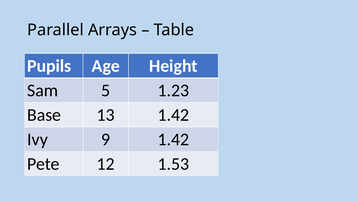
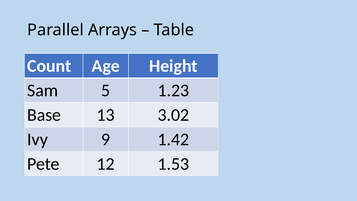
Pupils: Pupils -> Count
13 1.42: 1.42 -> 3.02
